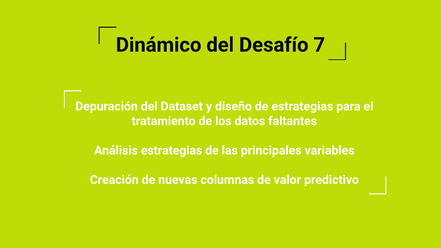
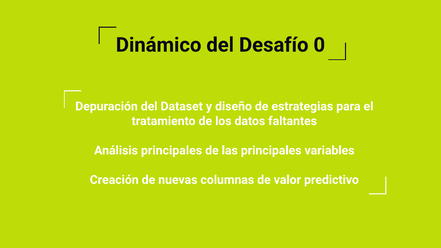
7: 7 -> 0
Análisis estrategias: estrategias -> principales
